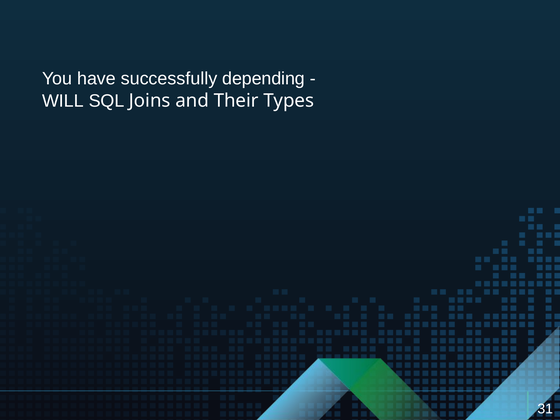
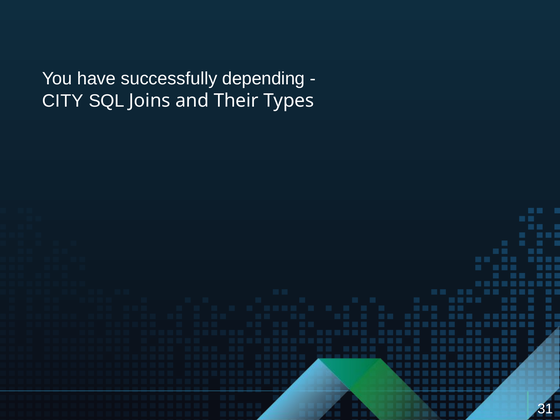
WILL: WILL -> CITY
